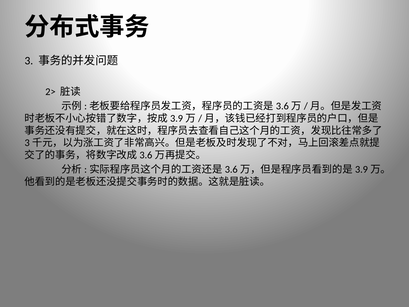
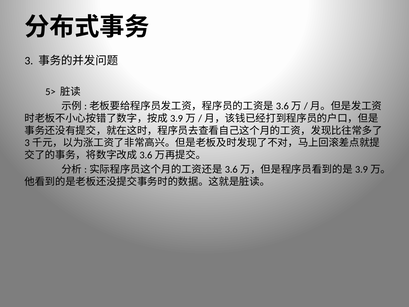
2>: 2> -> 5>
